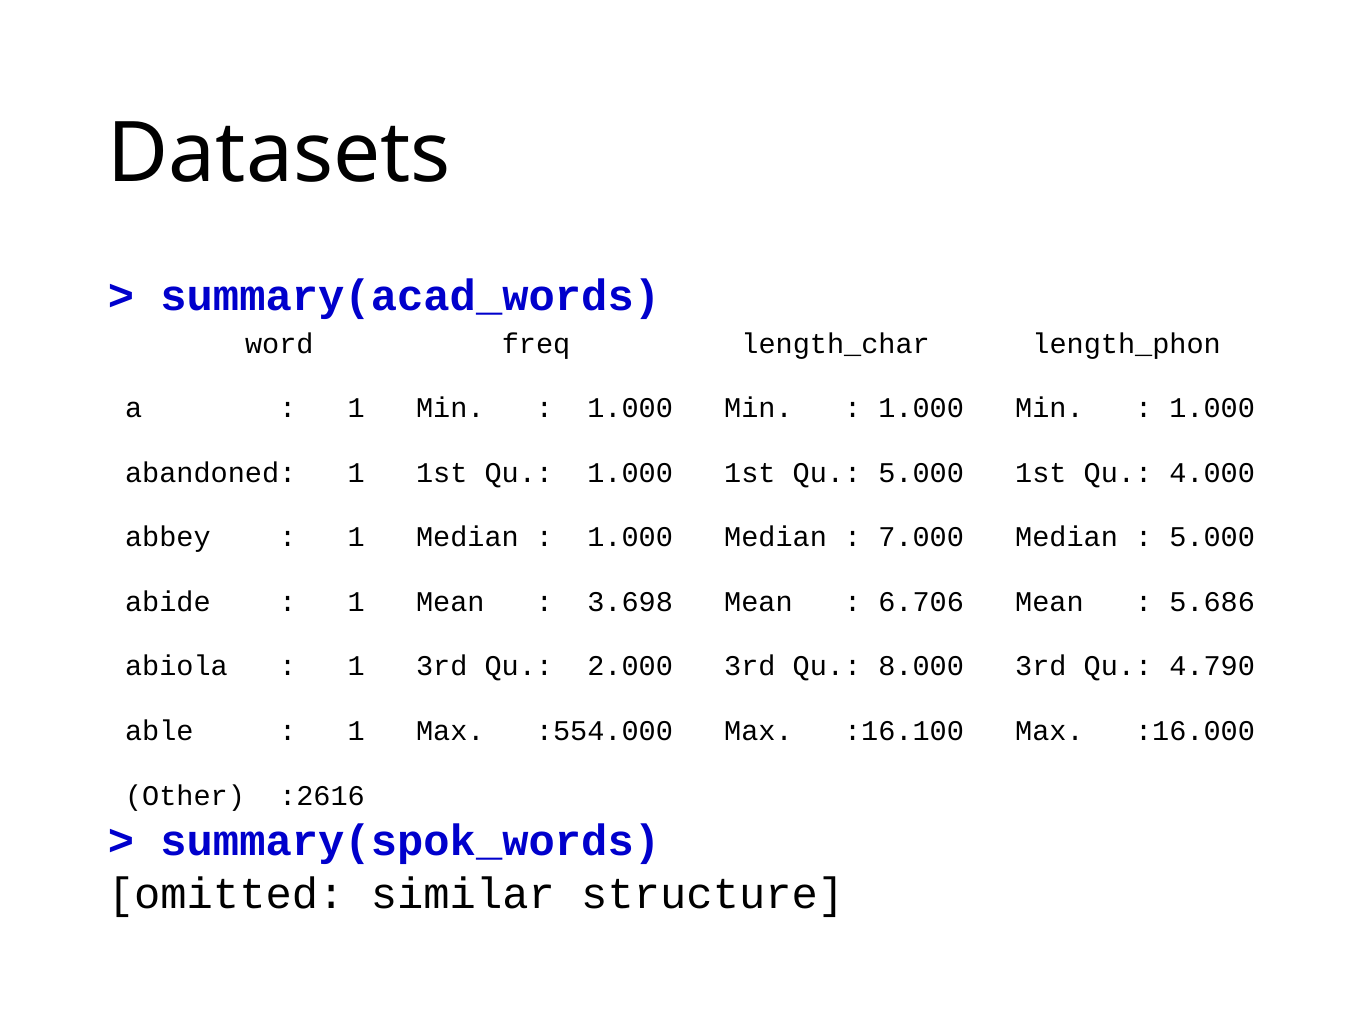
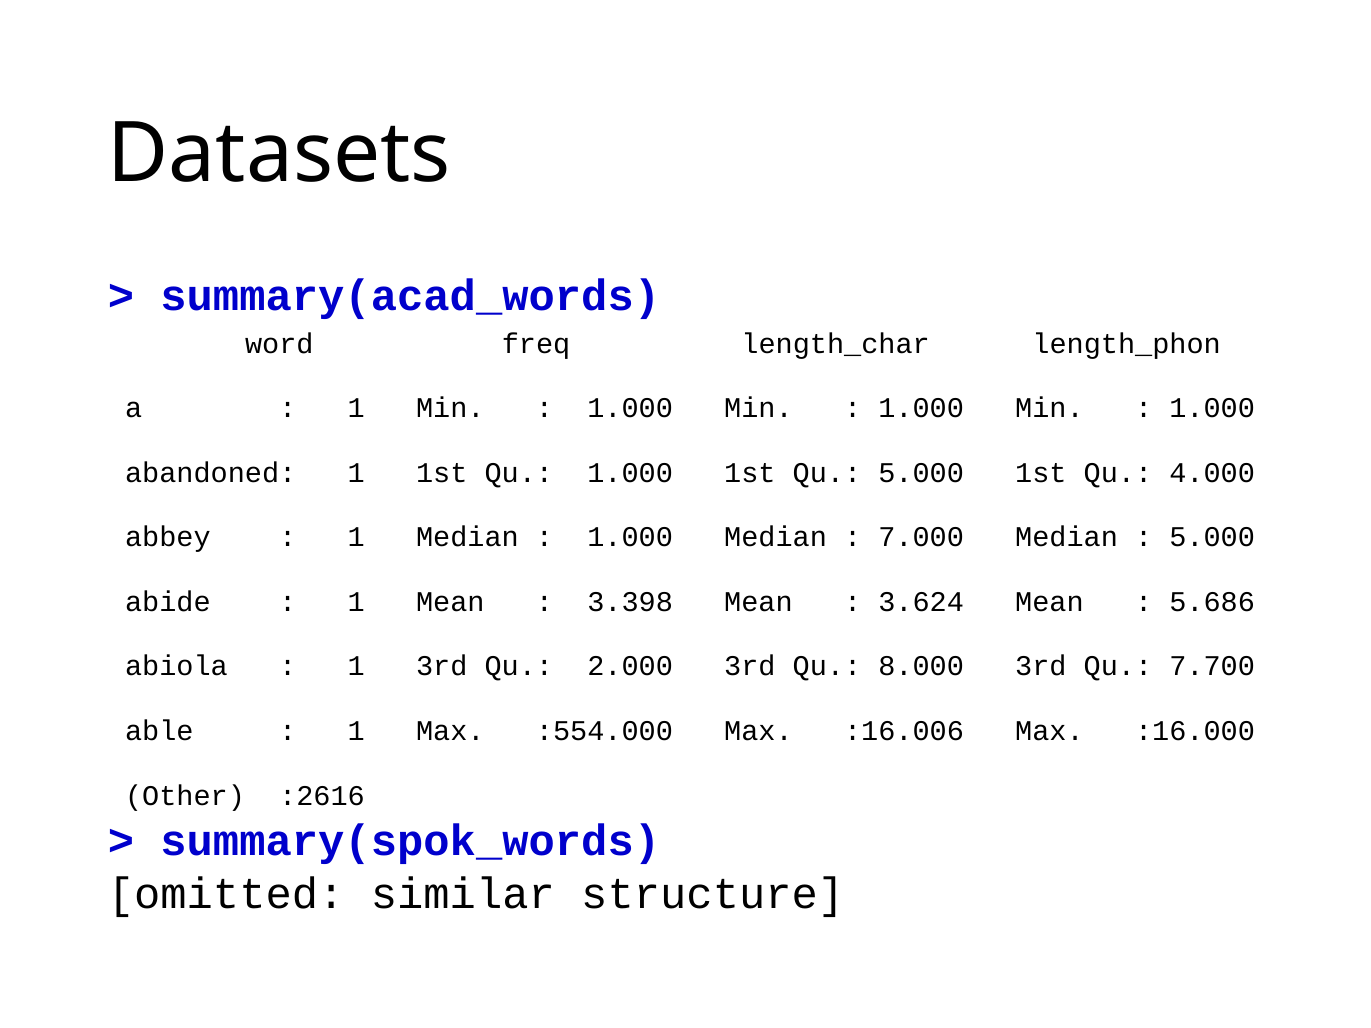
3.698: 3.698 -> 3.398
6.706: 6.706 -> 3.624
4.790: 4.790 -> 7.700
:16.100: :16.100 -> :16.006
